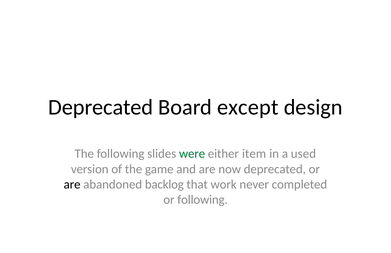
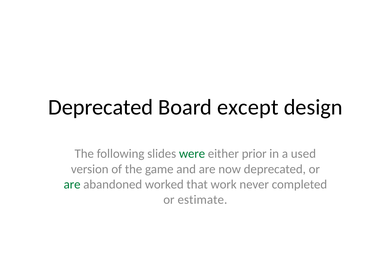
item: item -> prior
are at (72, 184) colour: black -> green
backlog: backlog -> worked
or following: following -> estimate
